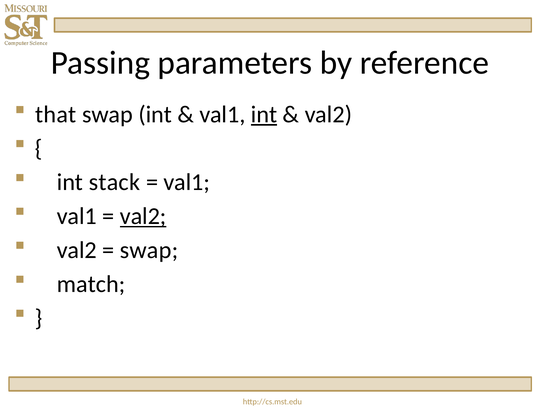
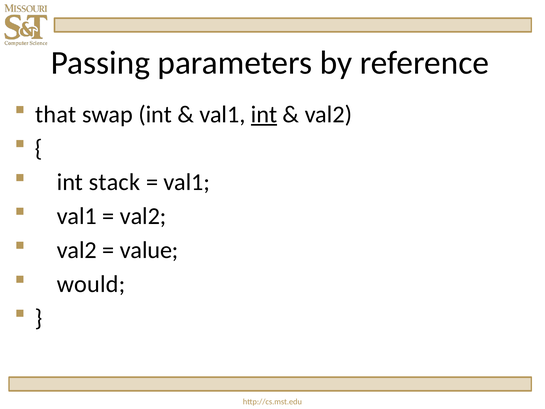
val2 at (143, 216) underline: present -> none
swap at (149, 250): swap -> value
match: match -> would
